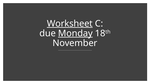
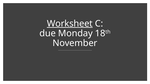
Monday underline: present -> none
